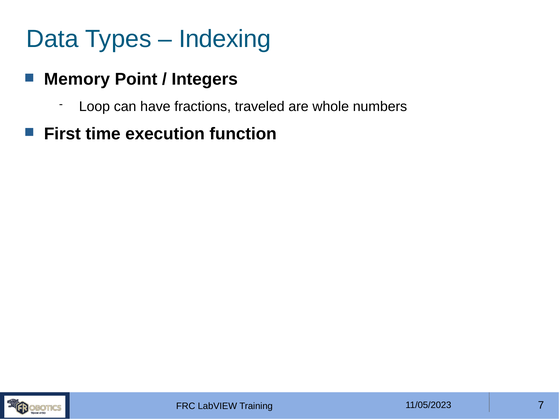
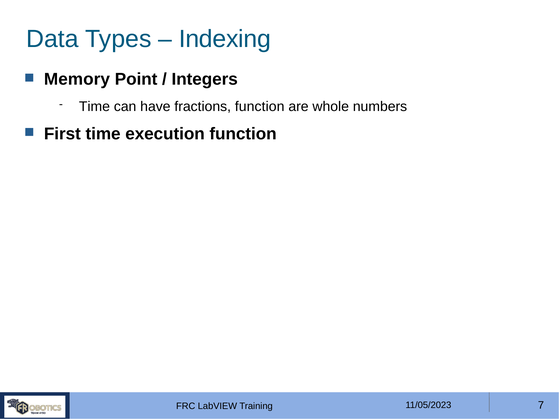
Loop at (94, 107): Loop -> Time
fractions traveled: traveled -> function
